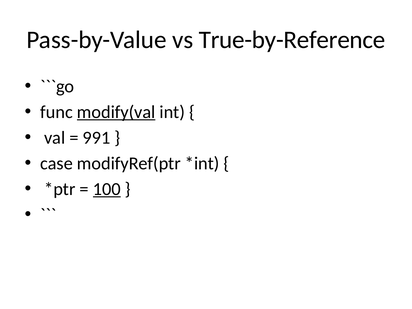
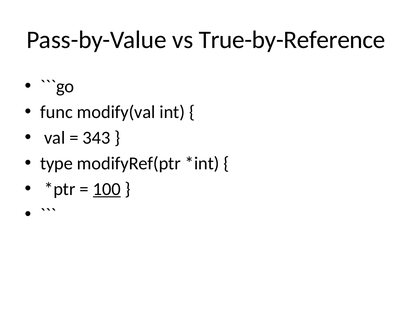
modify(val underline: present -> none
991: 991 -> 343
case: case -> type
